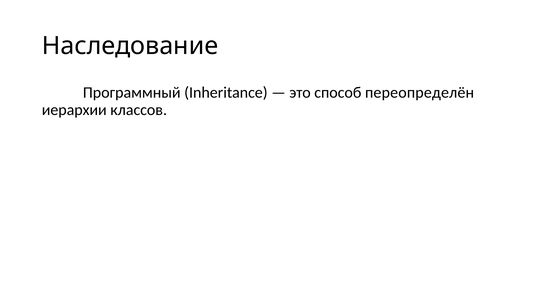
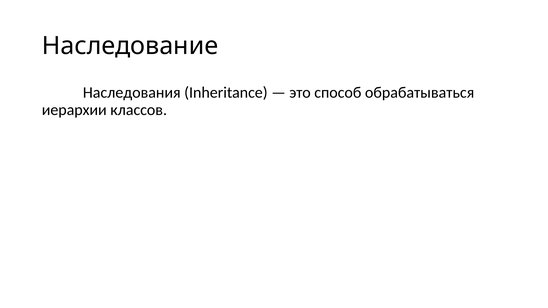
Программный: Программный -> Наследования
переопределён: переопределён -> обрабатываться
